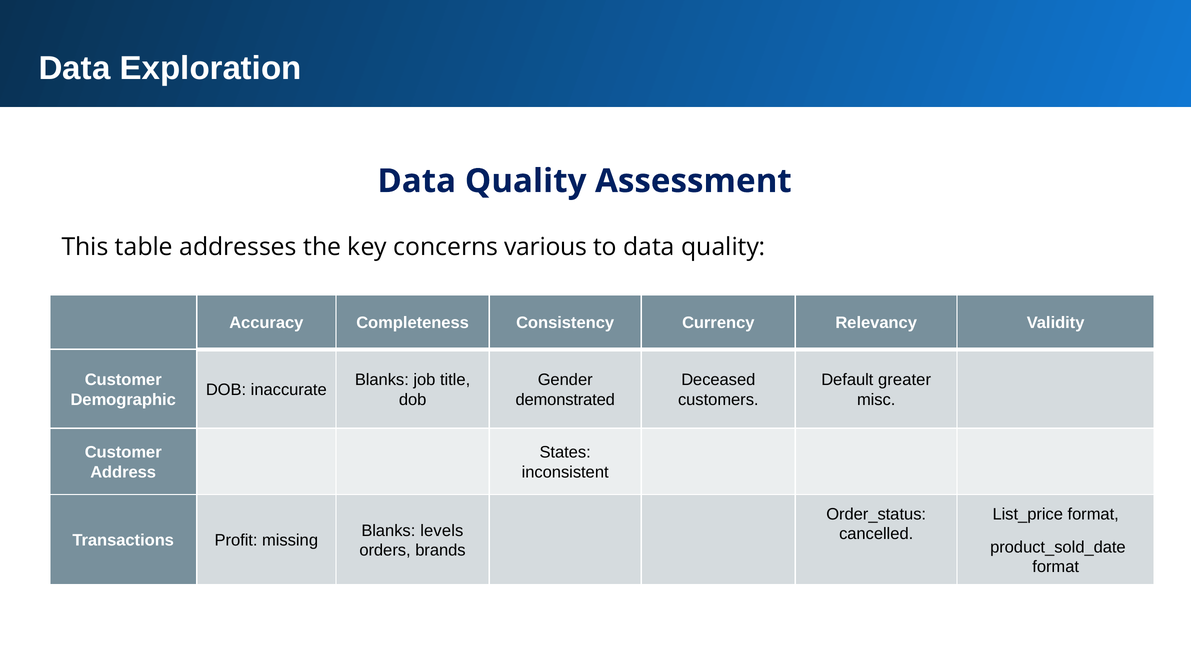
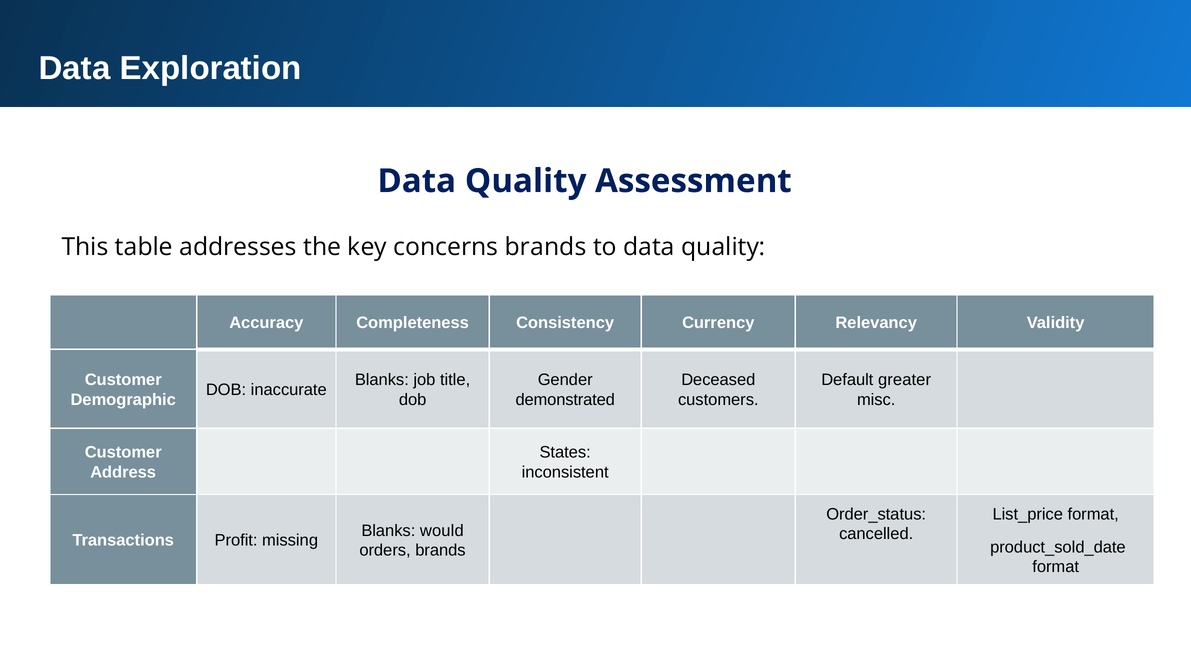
concerns various: various -> brands
levels: levels -> would
